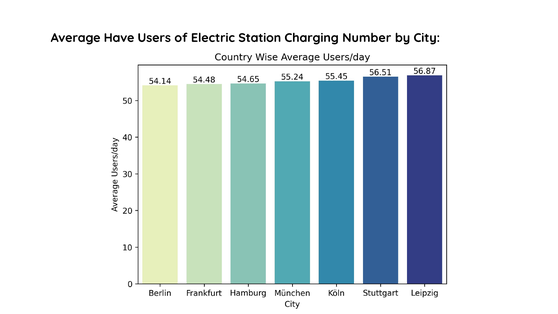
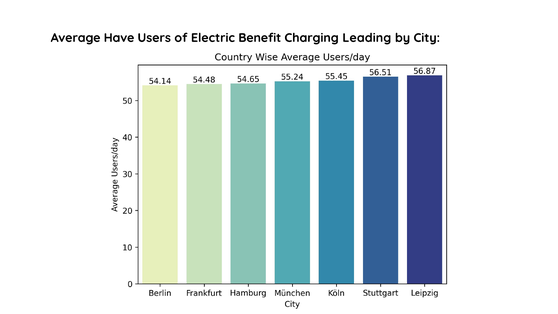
Station: Station -> Benefit
Number: Number -> Leading
